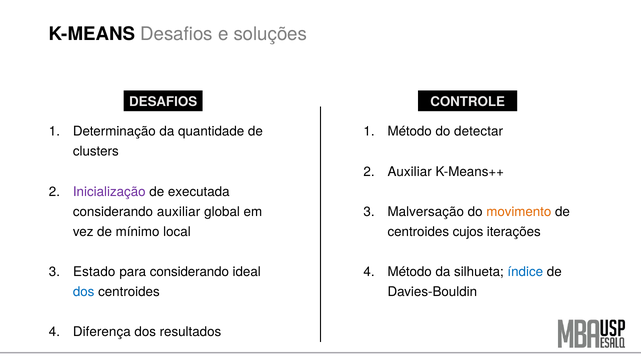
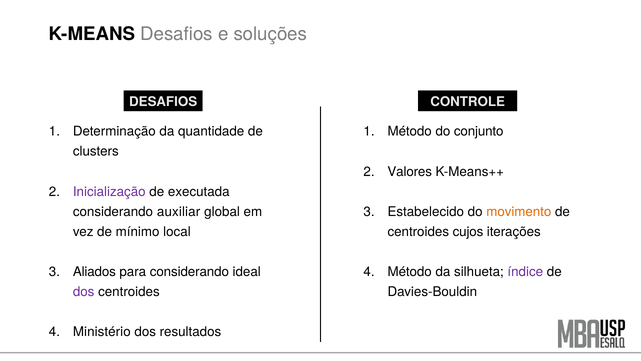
detectar: detectar -> conjunto
Auxiliar at (410, 171): Auxiliar -> Valores
Malversação: Malversação -> Estabelecido
Estado: Estado -> Aliados
índice colour: blue -> purple
dos at (84, 292) colour: blue -> purple
Diferença: Diferença -> Ministério
